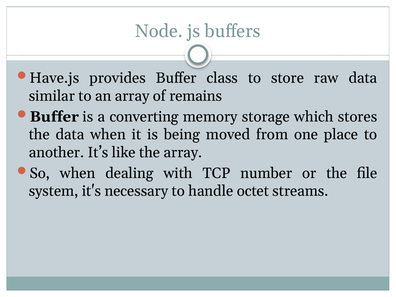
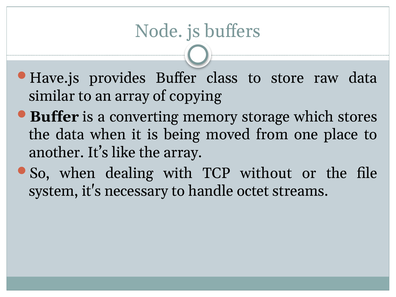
remains: remains -> copying
number: number -> without
